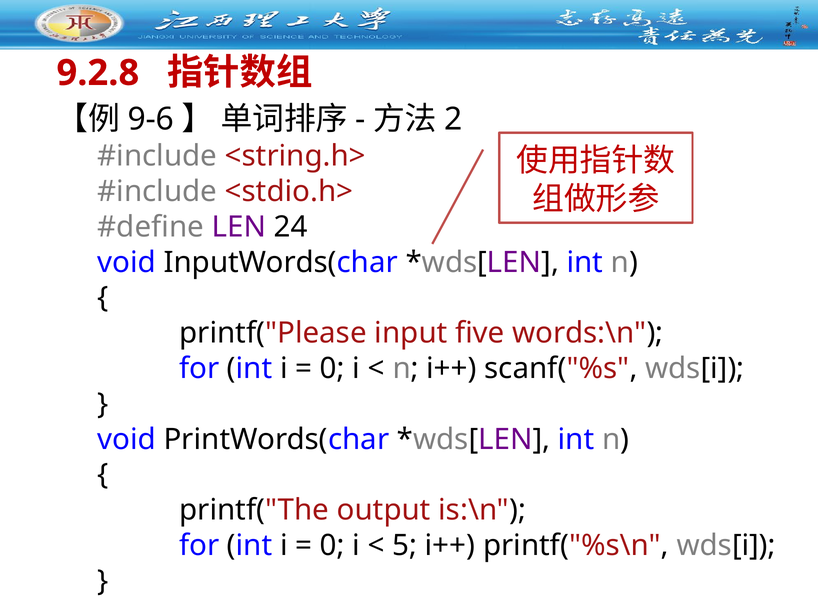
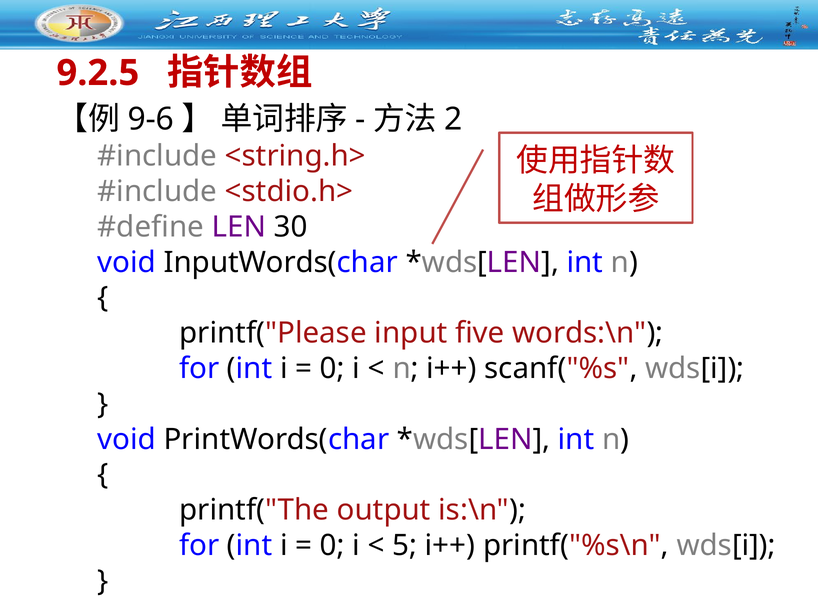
9.2.8: 9.2.8 -> 9.2.5
24: 24 -> 30
